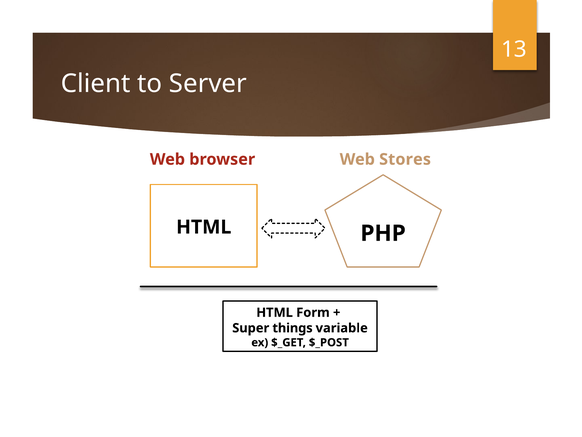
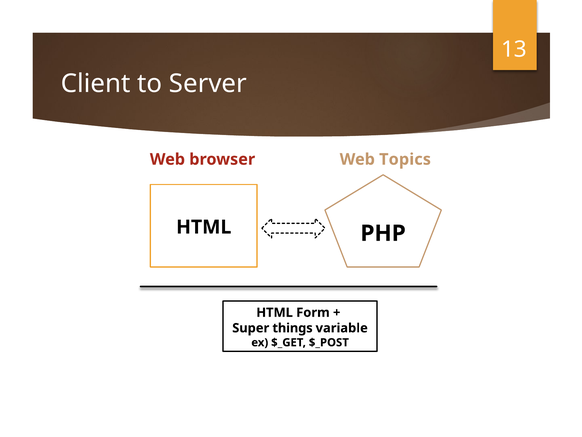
Stores: Stores -> Topics
